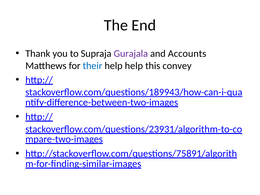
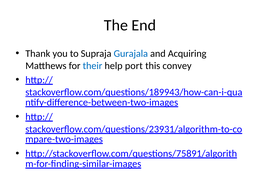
Gurajala colour: purple -> blue
Accounts: Accounts -> Acquiring
help help: help -> port
